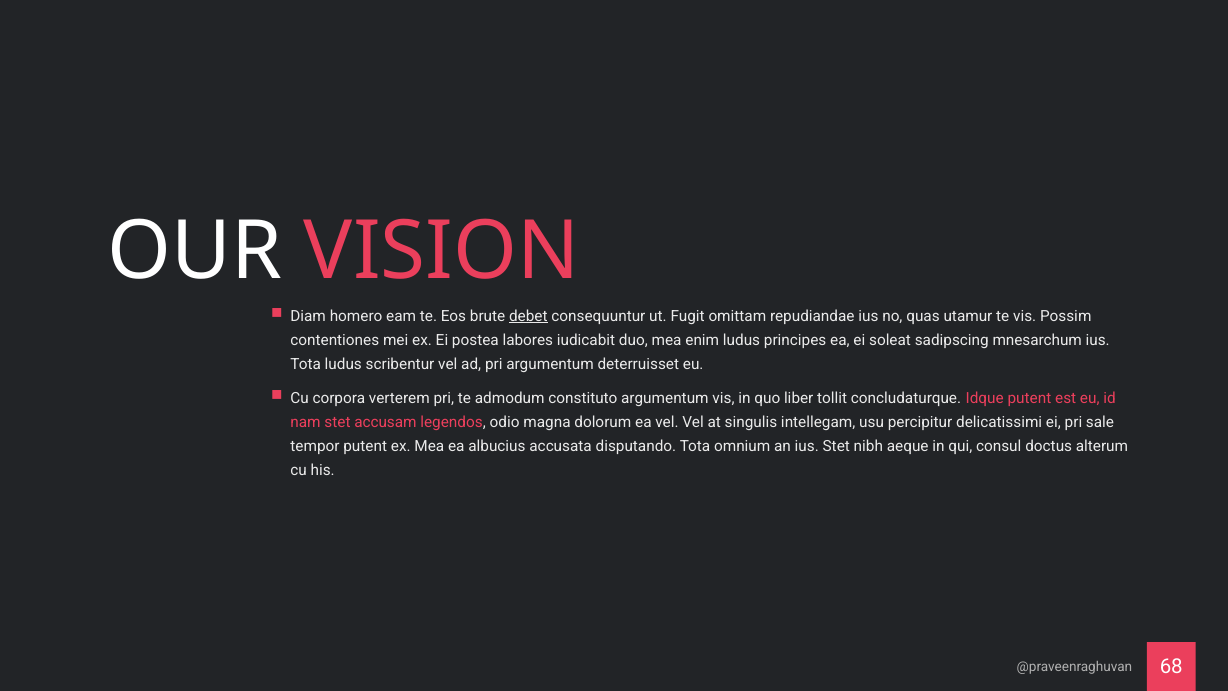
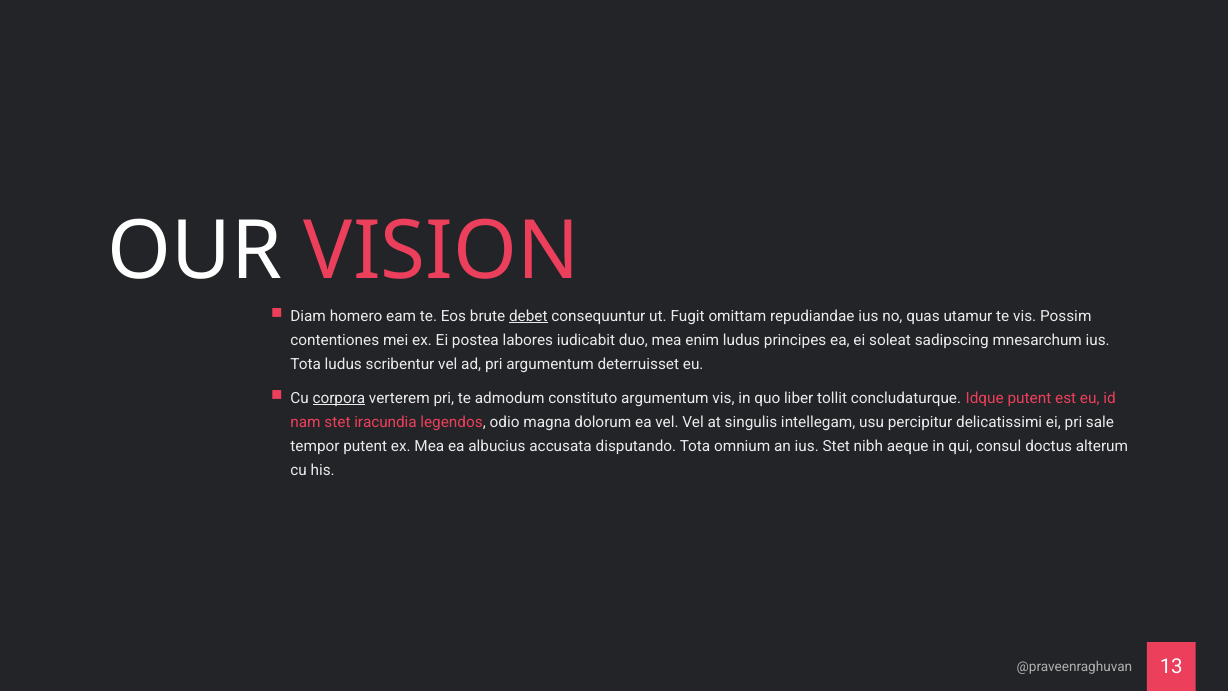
corpora underline: none -> present
accusam: accusam -> iracundia
68: 68 -> 13
